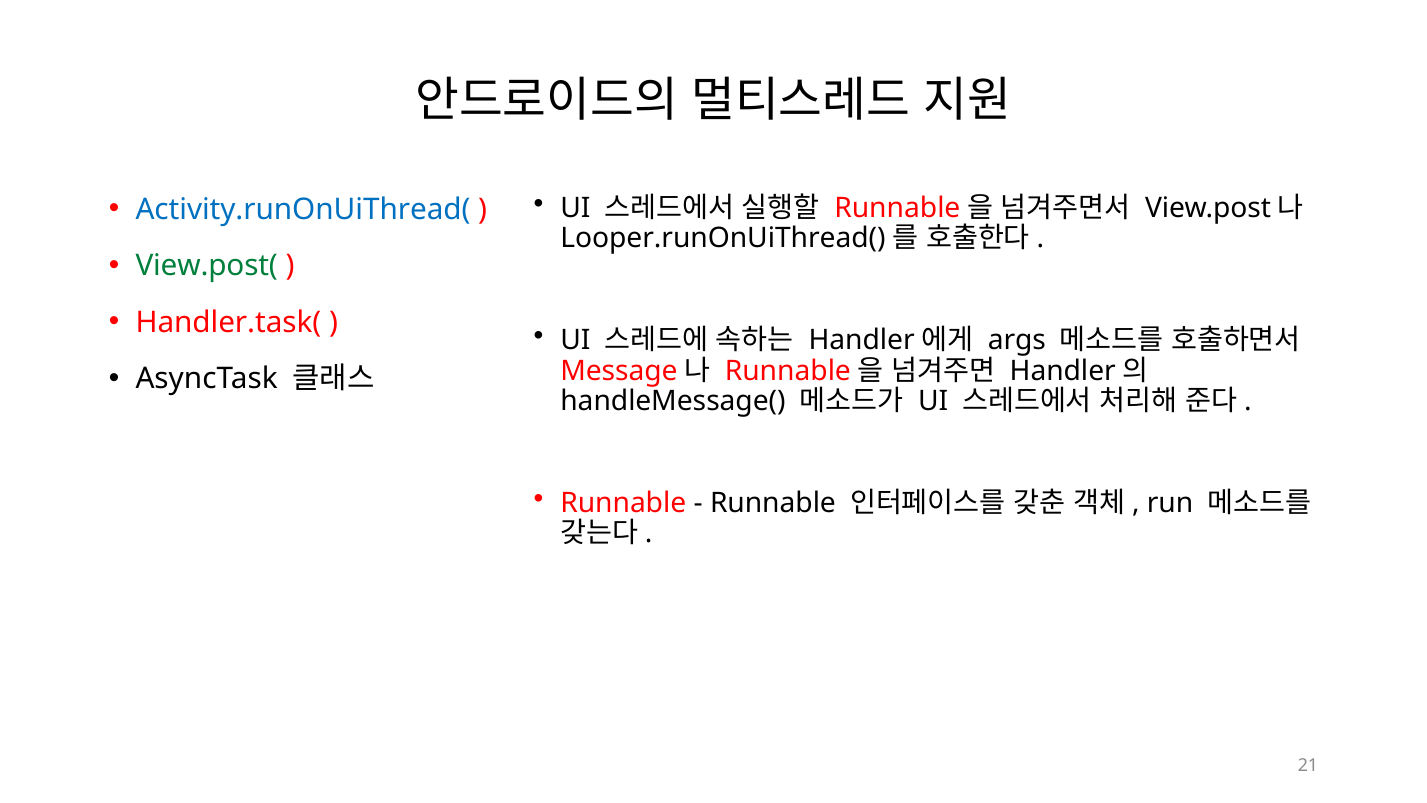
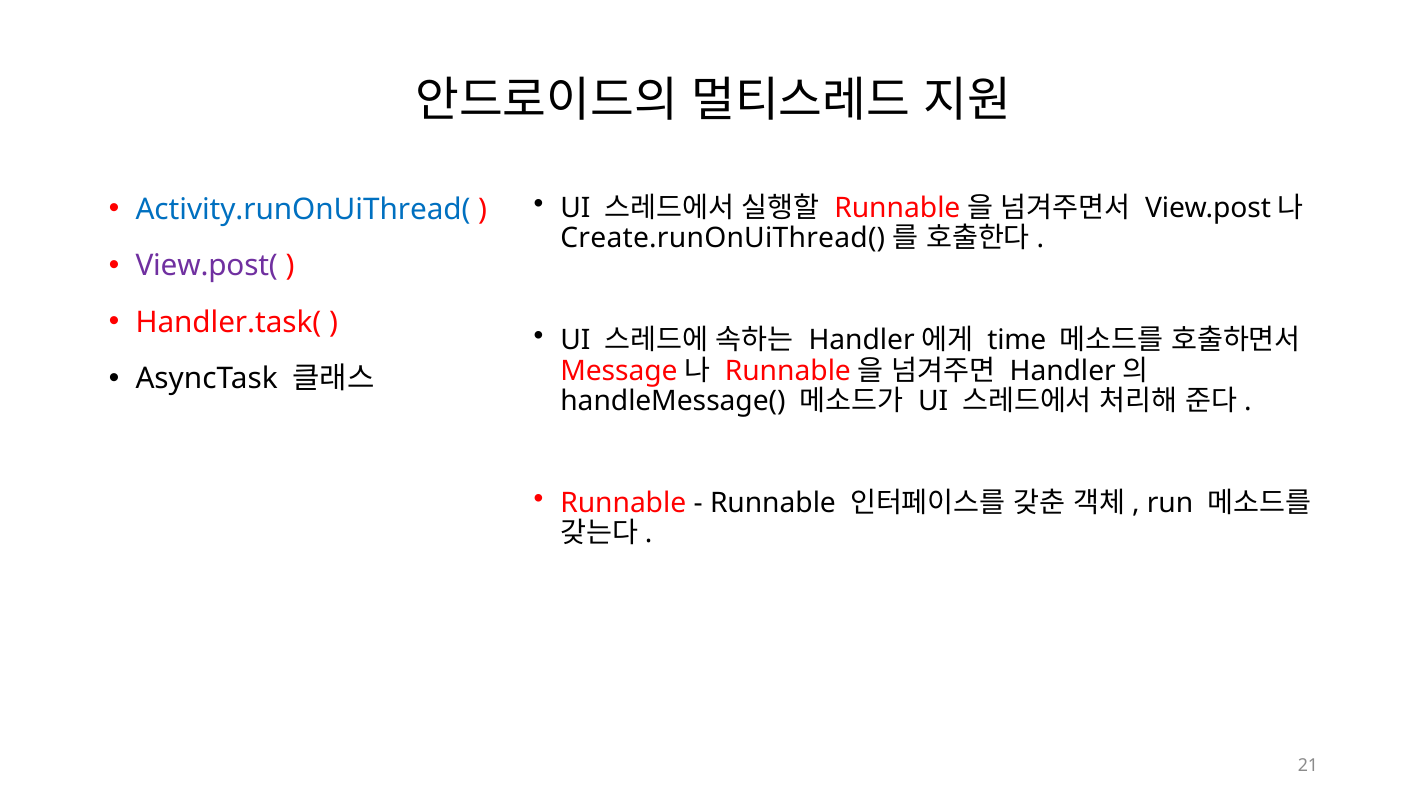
Looper.runOnUiThread(: Looper.runOnUiThread( -> Create.runOnUiThread(
View.post( colour: green -> purple
args: args -> time
